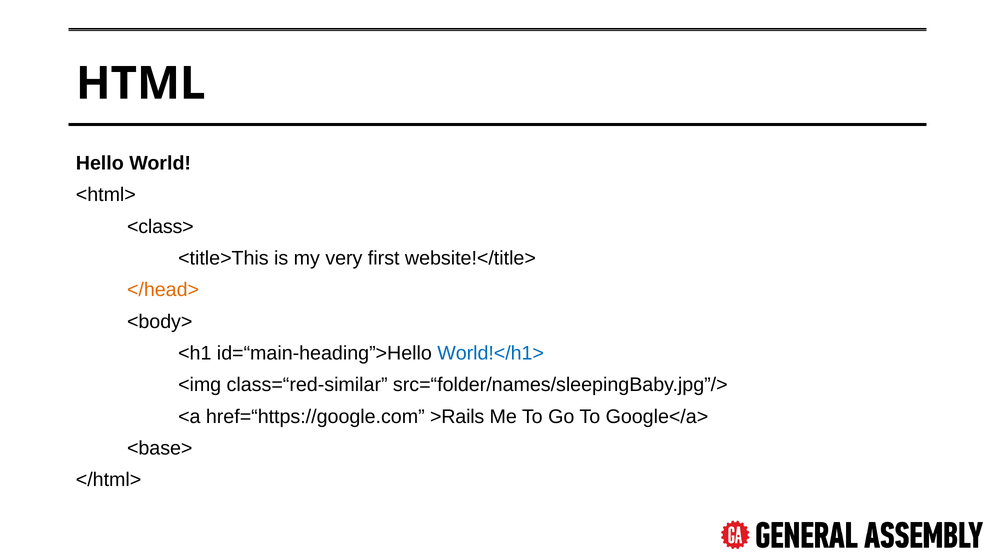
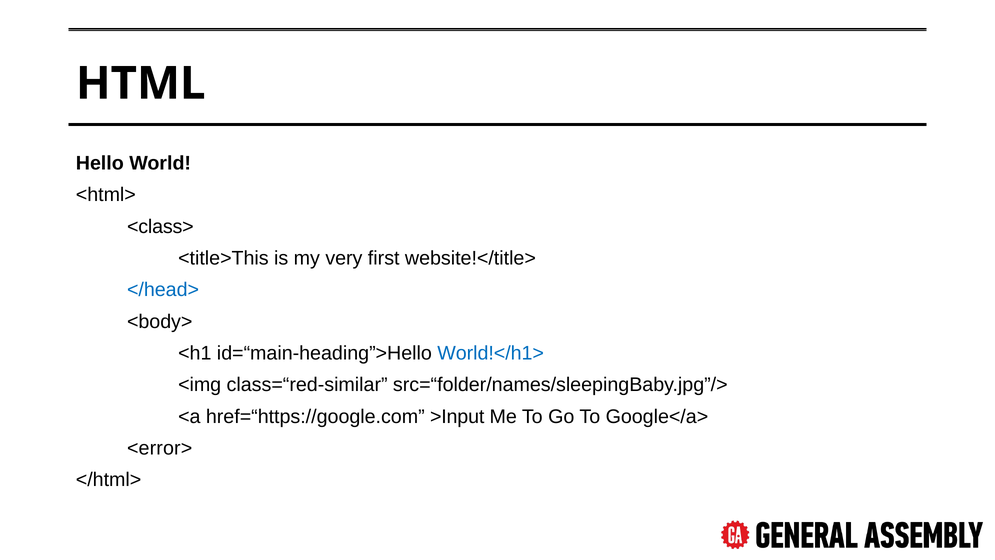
</head> colour: orange -> blue
>Rails: >Rails -> >Input
<base>: <base> -> <error>
